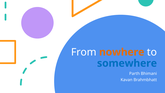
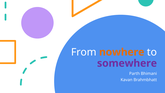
somewhere colour: blue -> purple
